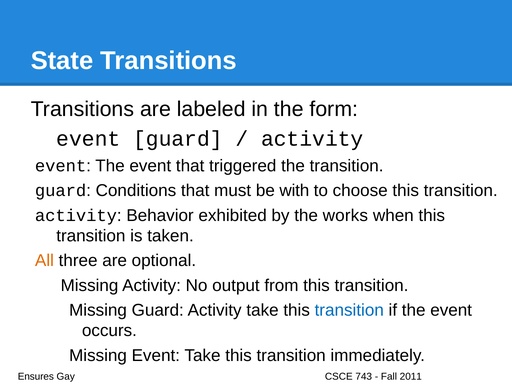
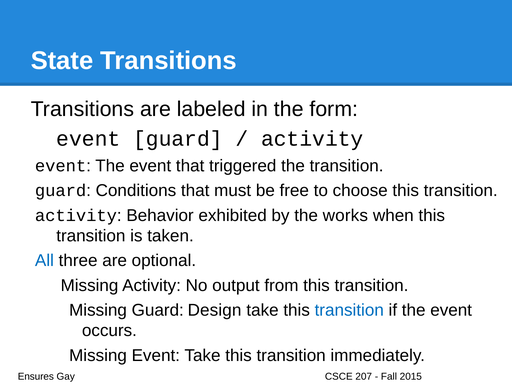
with: with -> free
All colour: orange -> blue
Guard Activity: Activity -> Design
743: 743 -> 207
2011: 2011 -> 2015
